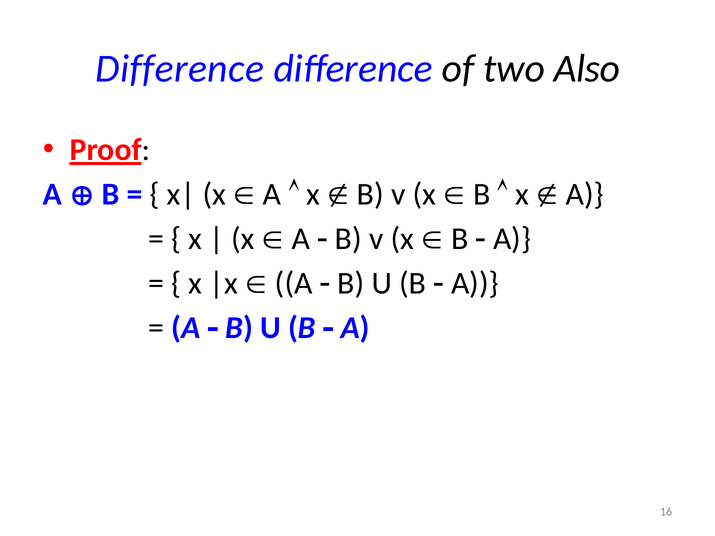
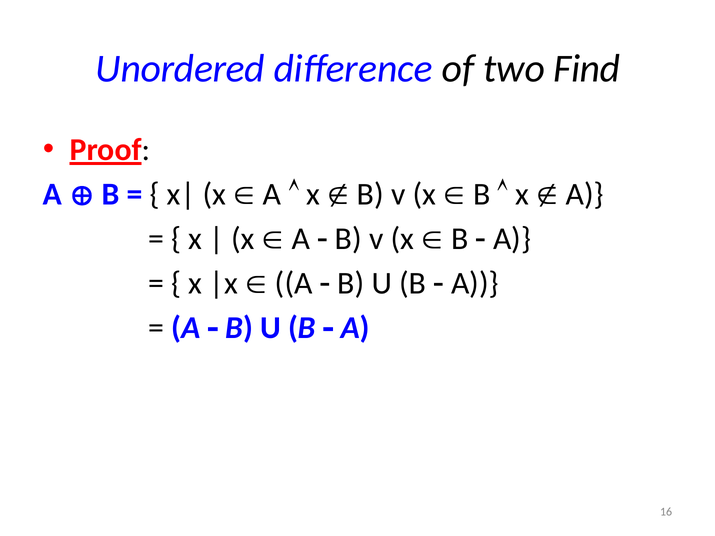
Difference at (180, 69): Difference -> Unordered
Also: Also -> Find
